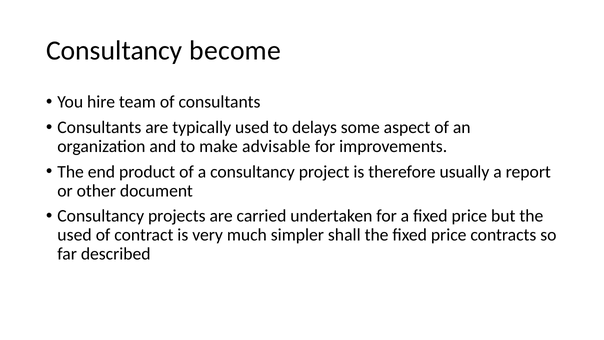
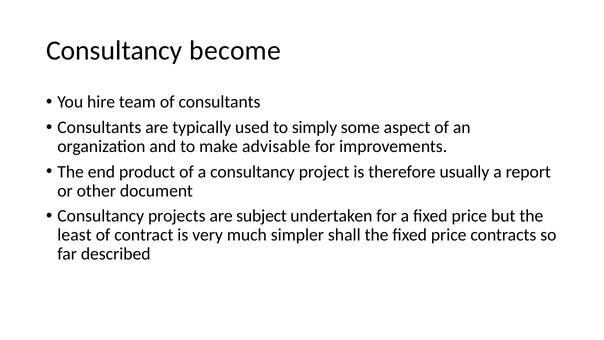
delays: delays -> simply
carried: carried -> subject
used at (75, 235): used -> least
